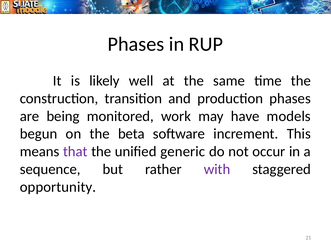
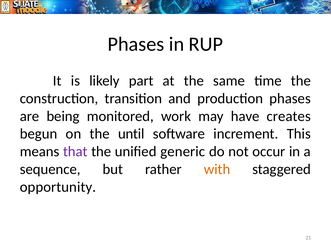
well: well -> part
models: models -> creates
beta: beta -> until
with colour: purple -> orange
